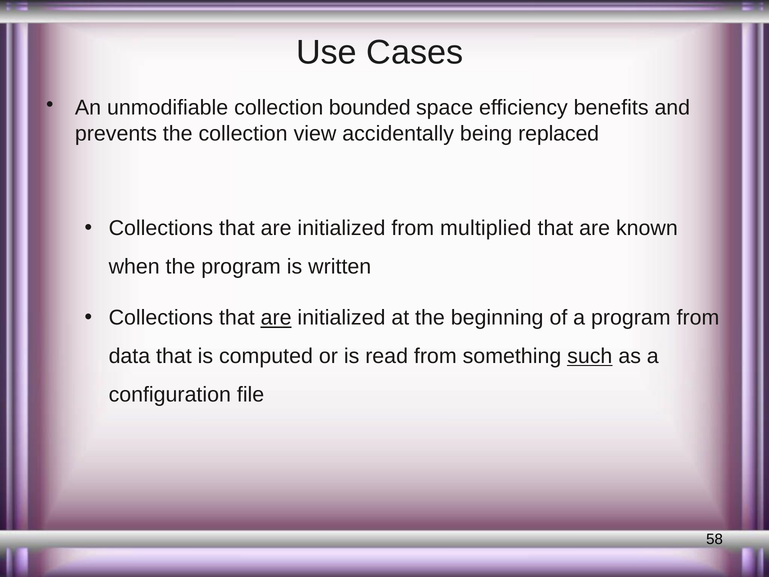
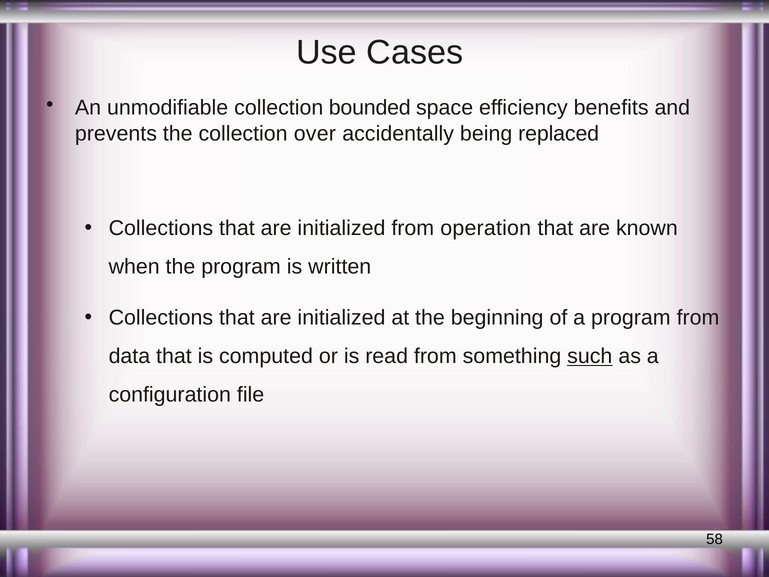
view: view -> over
multiplied: multiplied -> operation
are at (276, 318) underline: present -> none
